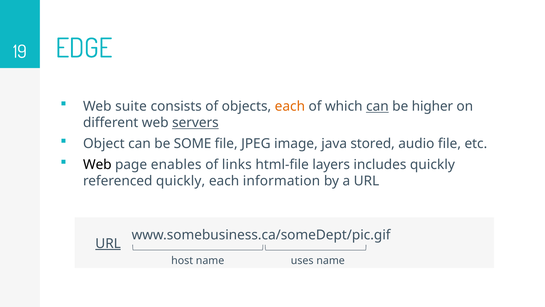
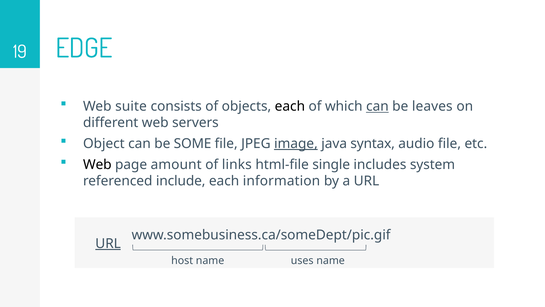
each at (290, 106) colour: orange -> black
higher: higher -> leaves
servers underline: present -> none
image underline: none -> present
stored: stored -> syntax
enables: enables -> amount
layers: layers -> single
includes quickly: quickly -> system
referenced quickly: quickly -> include
